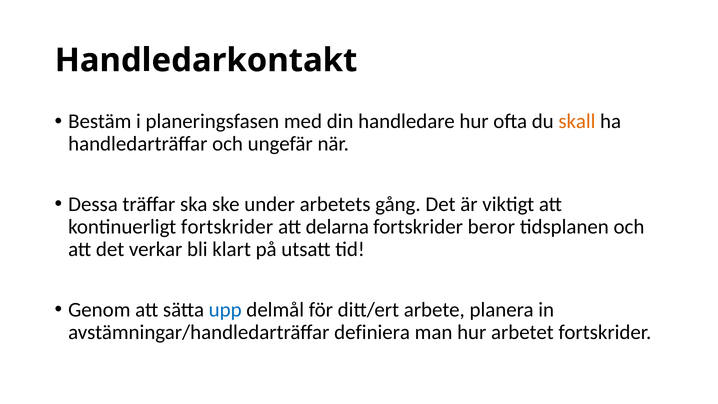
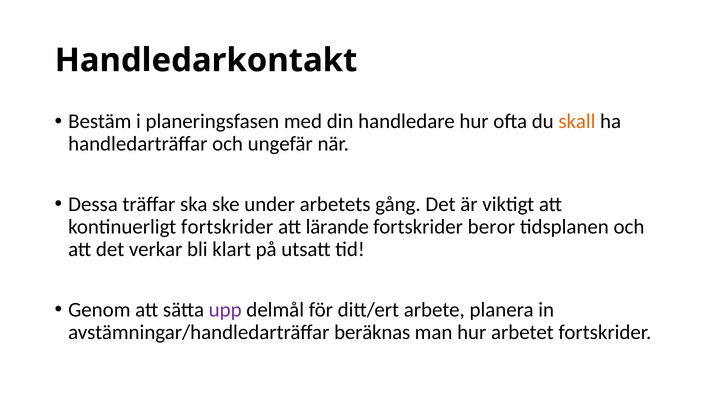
delarna: delarna -> lärande
upp colour: blue -> purple
definiera: definiera -> beräknas
